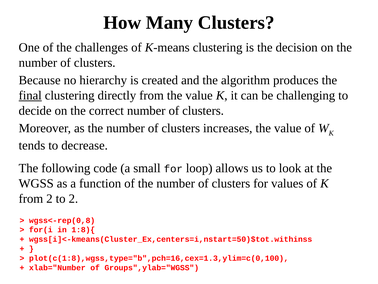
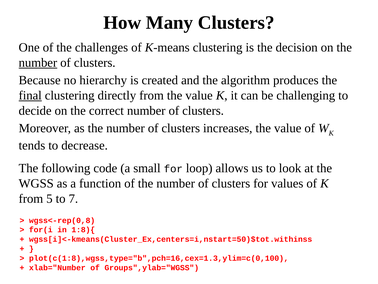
number at (38, 63) underline: none -> present
from 2: 2 -> 5
to 2: 2 -> 7
